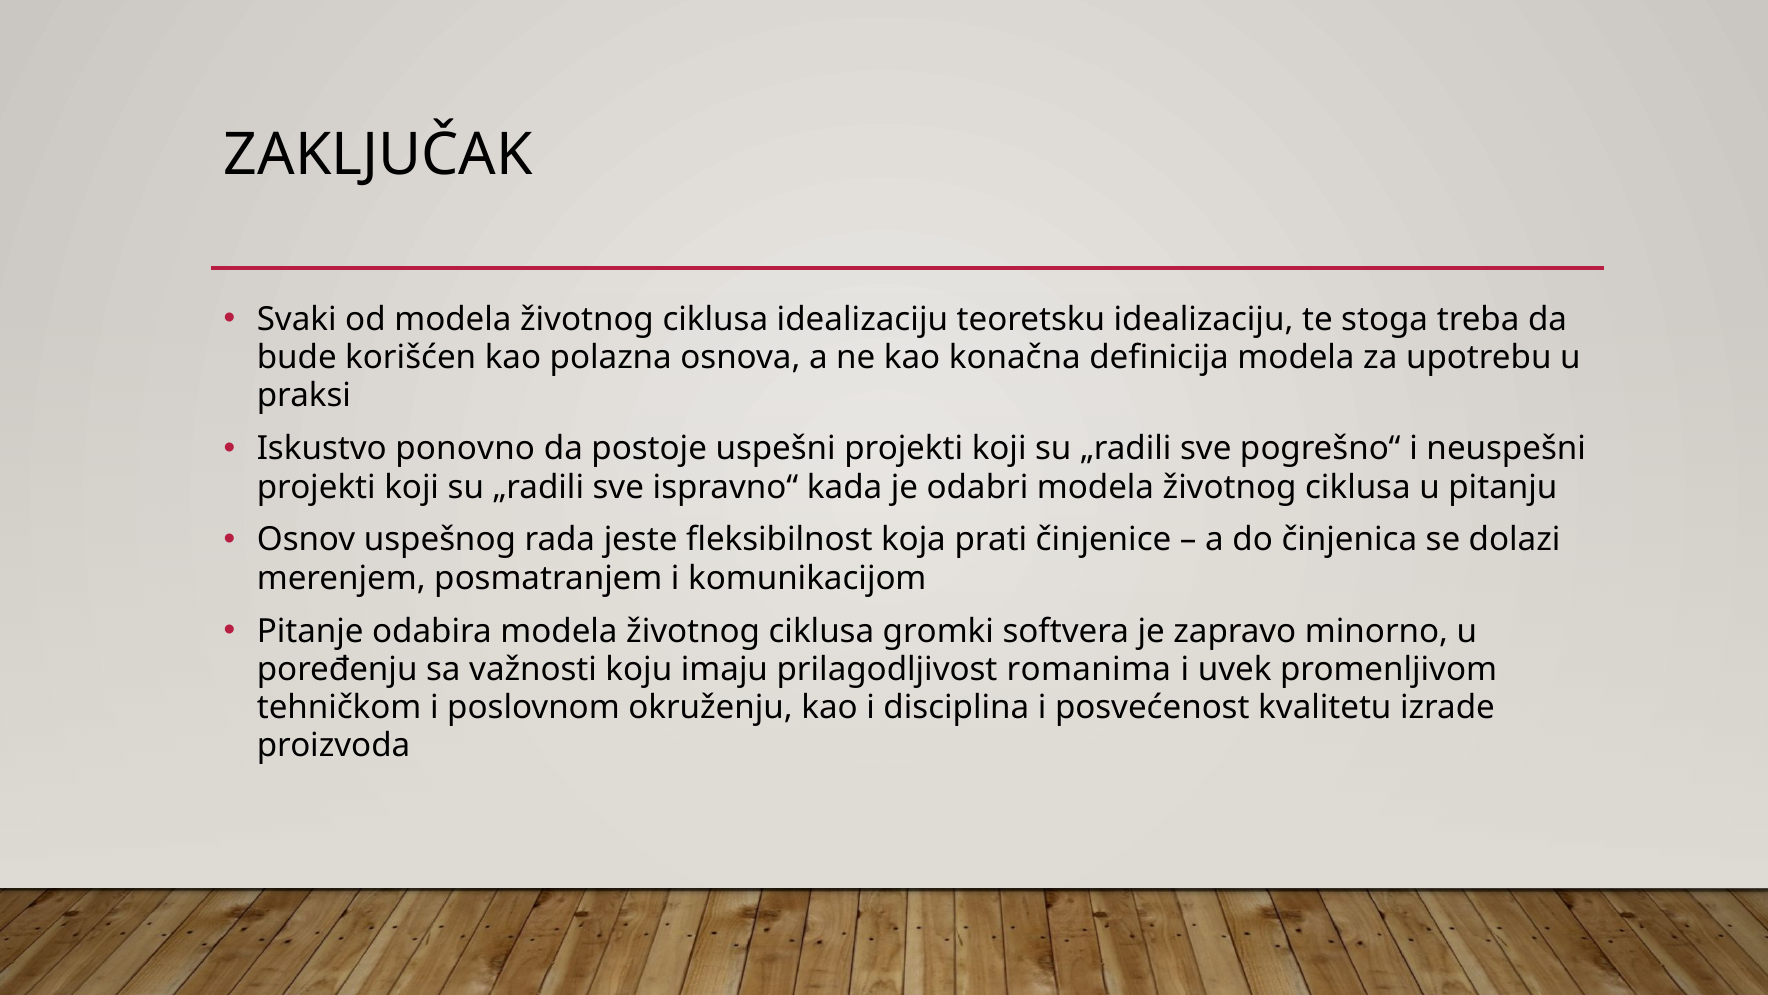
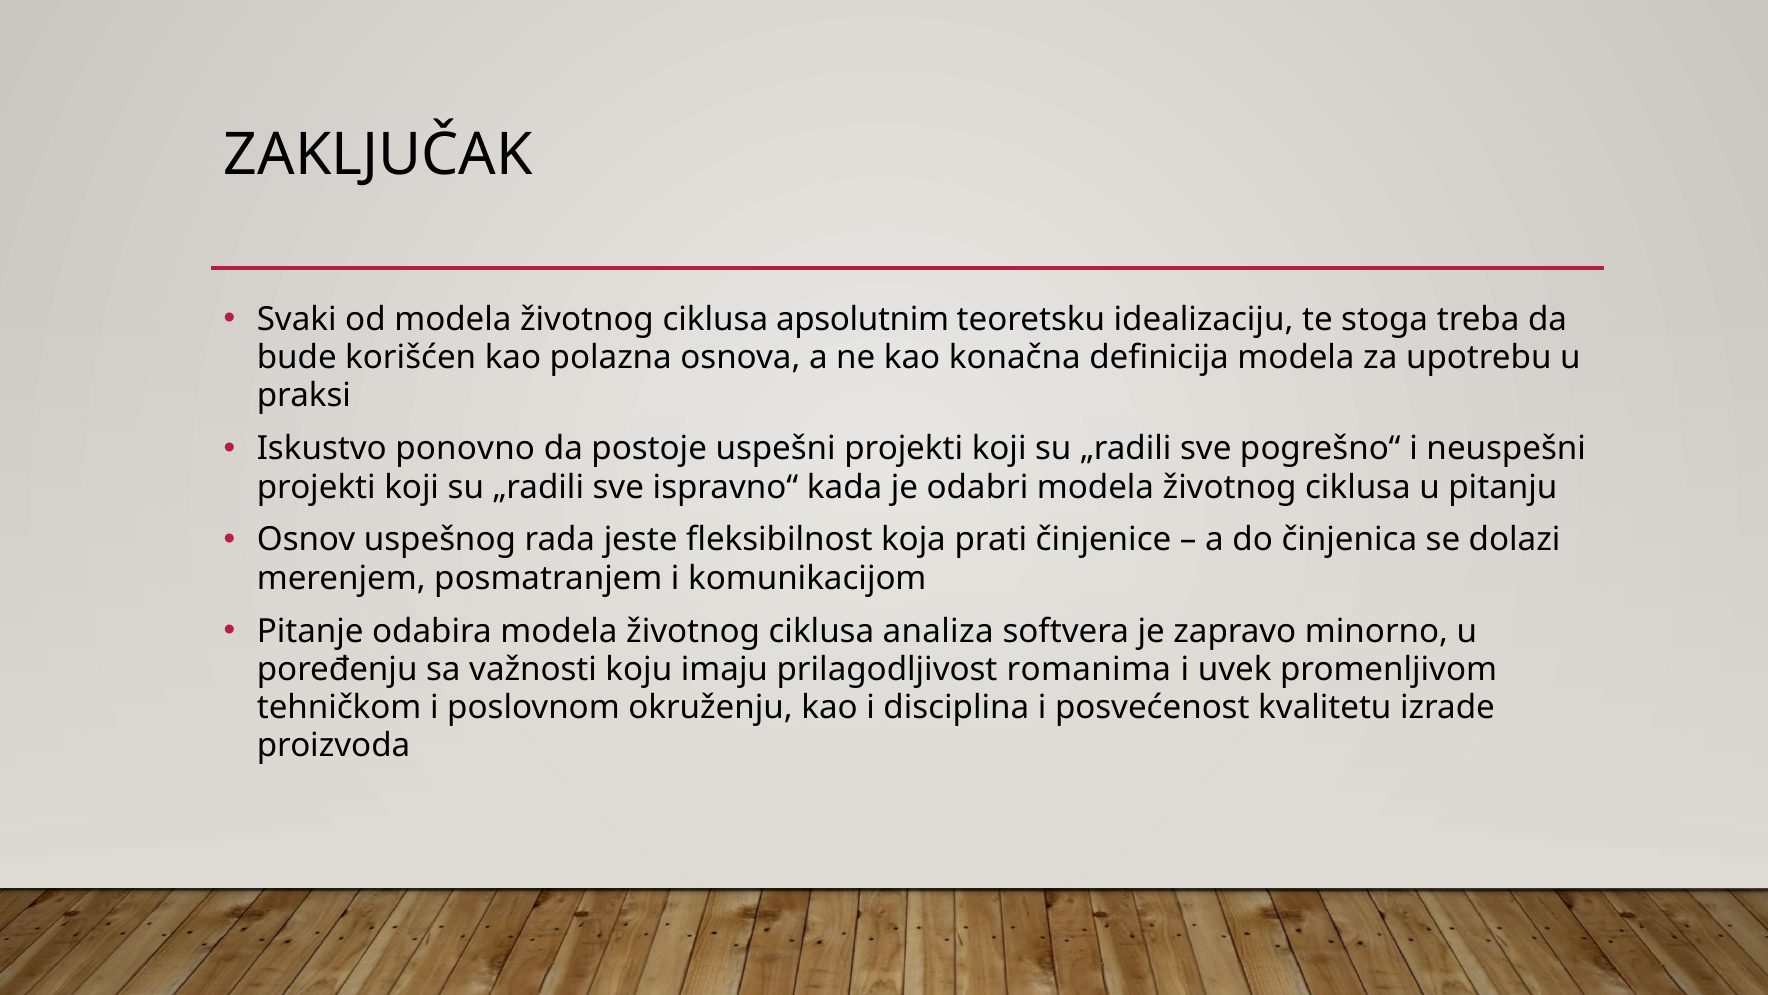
ciklusa idealizaciju: idealizaciju -> apsolutnim
gromki: gromki -> analiza
